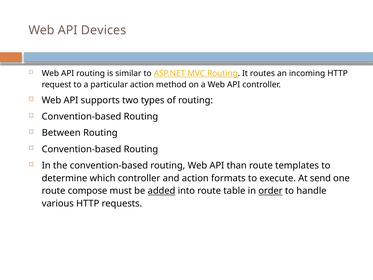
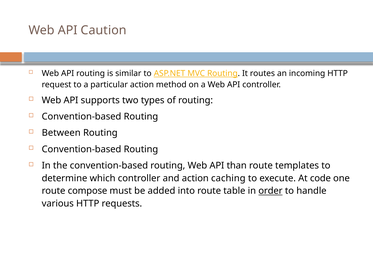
Devices: Devices -> Caution
formats: formats -> caching
send: send -> code
added underline: present -> none
